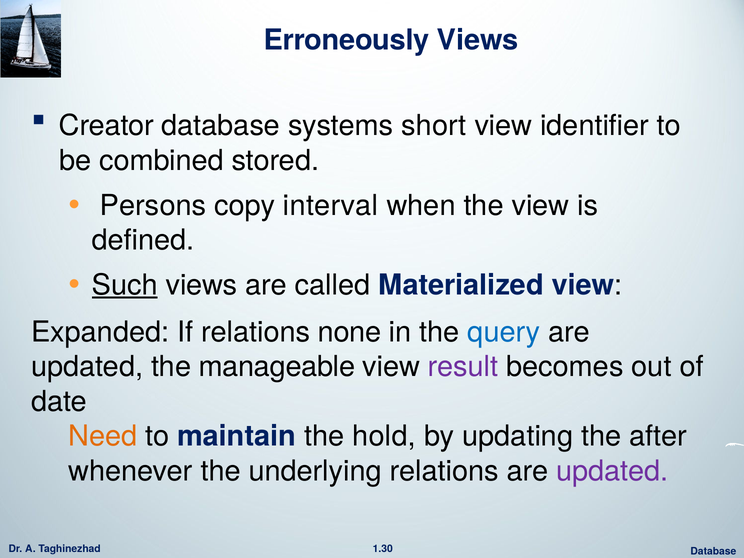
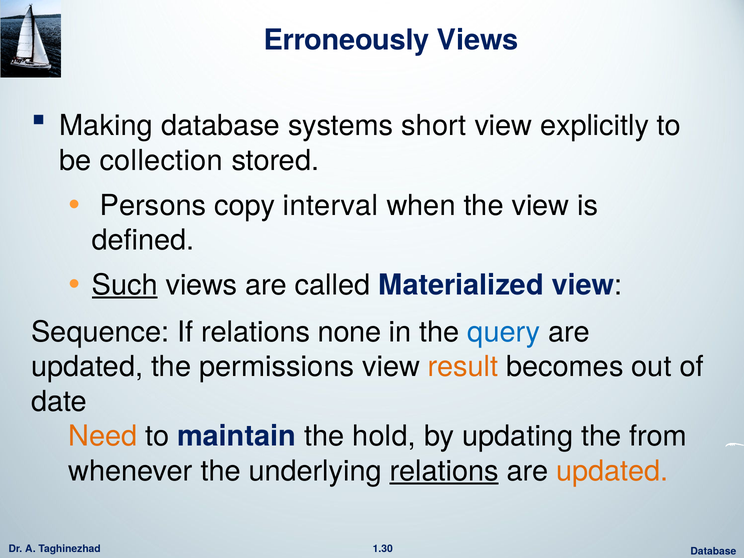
Creator: Creator -> Making
identifier: identifier -> explicitly
combined: combined -> collection
Expanded: Expanded -> Sequence
manageable: manageable -> permissions
result colour: purple -> orange
after: after -> from
relations at (444, 471) underline: none -> present
updated at (612, 471) colour: purple -> orange
